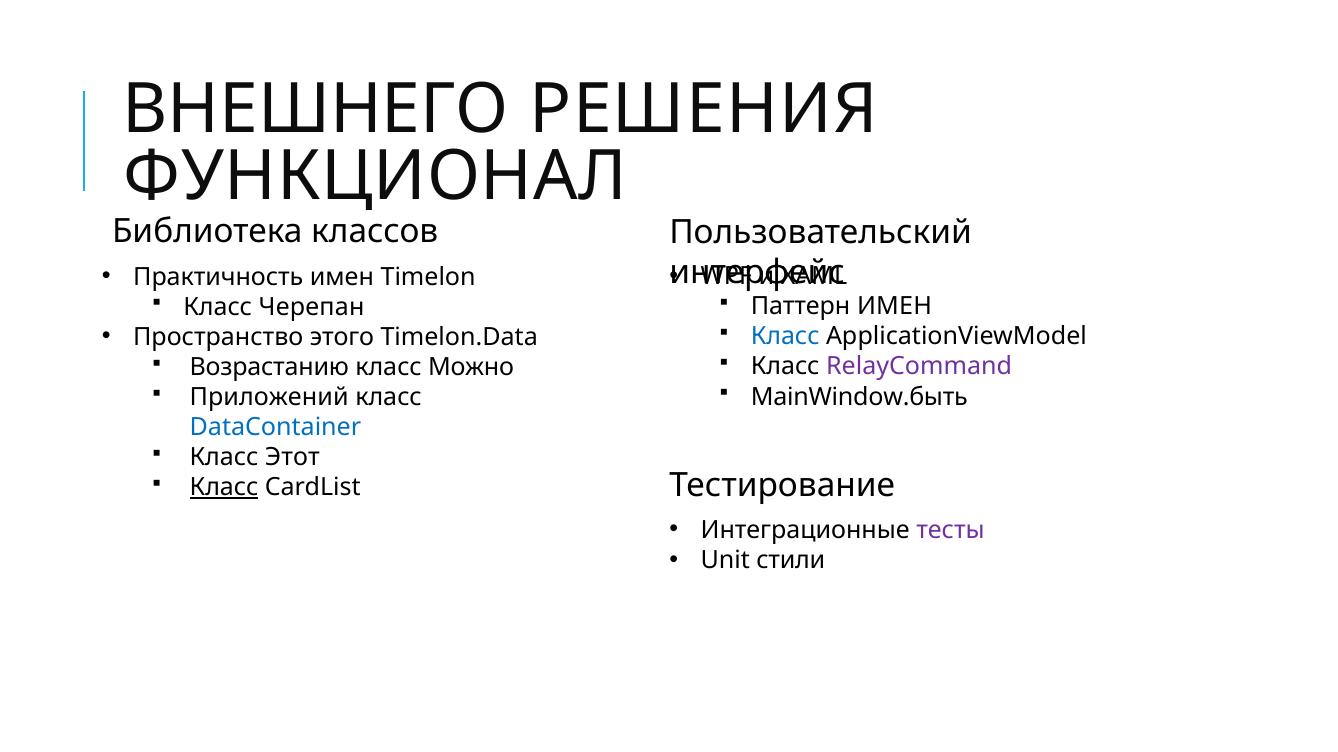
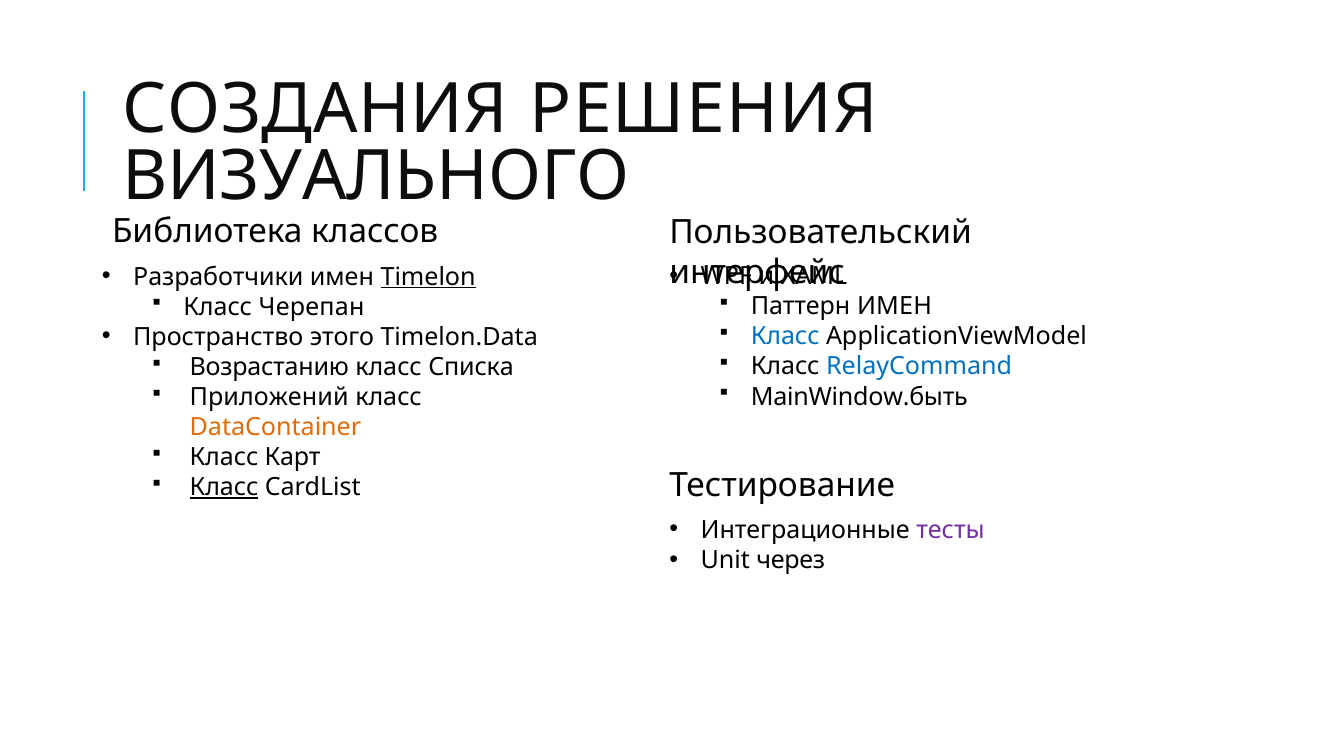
ВНЕШНЕГО: ВНЕШНЕГО -> СОЗДАНИЯ
ФУНКЦИОНАЛ: ФУНКЦИОНАЛ -> ВИЗУАЛЬНОГО
Практичность: Практичность -> Разработчики
Timelon underline: none -> present
RelayCommand colour: purple -> blue
Можно: Можно -> Списка
DataContainer colour: blue -> orange
Этот: Этот -> Карт
стили: стили -> через
